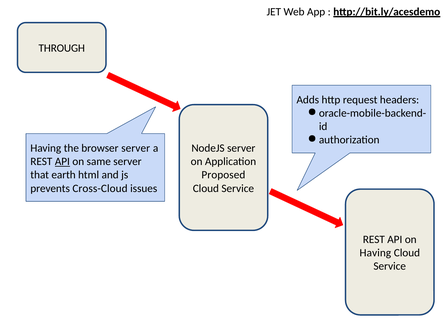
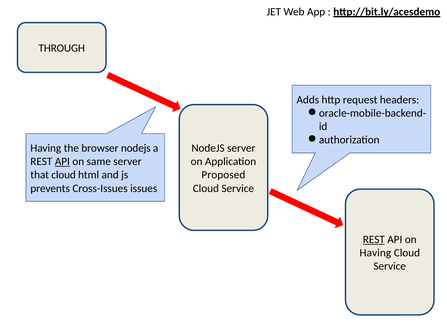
browser server: server -> nodejs
that earth: earth -> cloud
Cross-Cloud: Cross-Cloud -> Cross-Issues
REST at (374, 240) underline: none -> present
